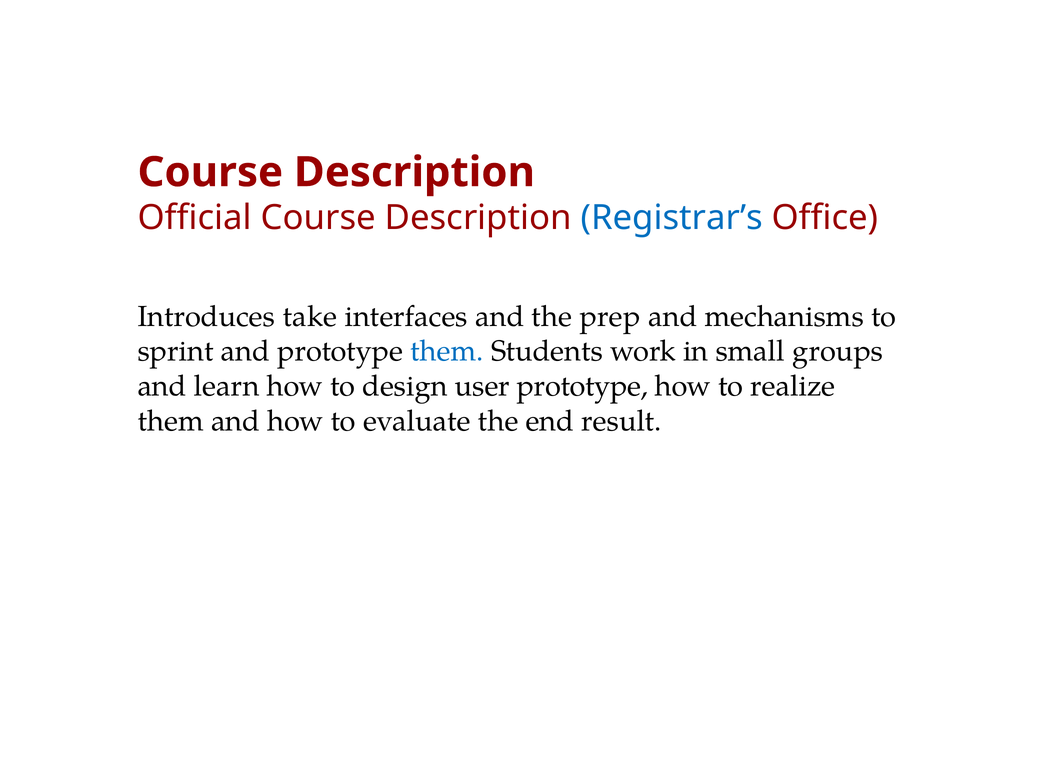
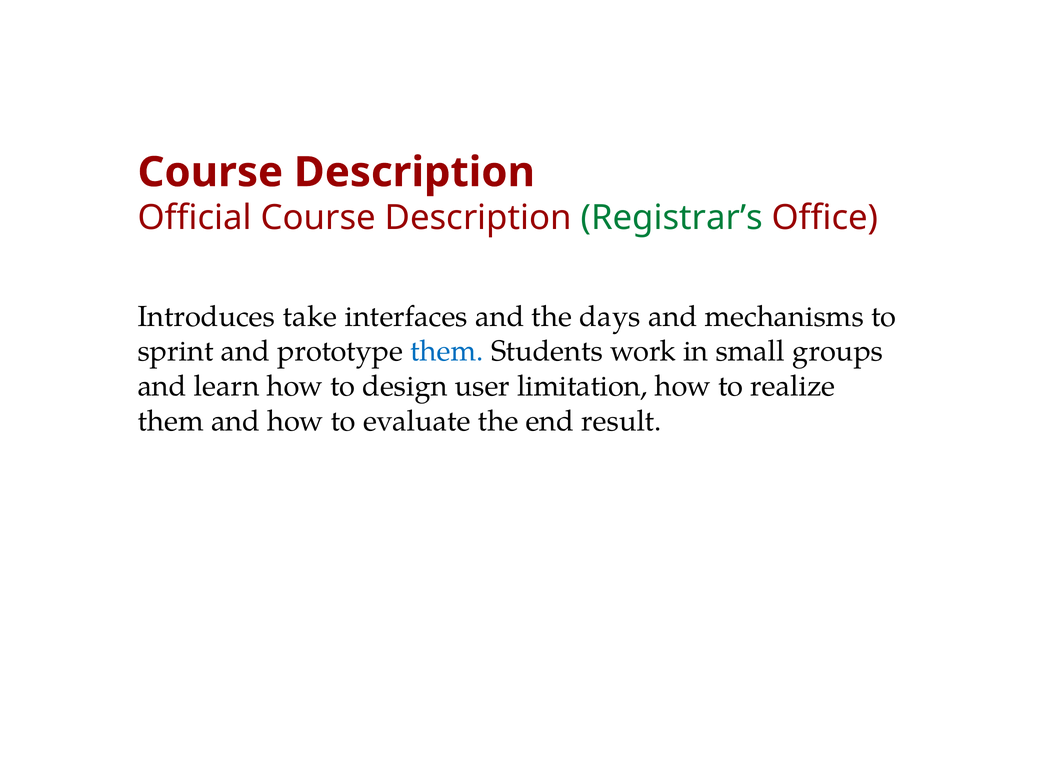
Registrar’s colour: blue -> green
prep: prep -> days
user prototype: prototype -> limitation
